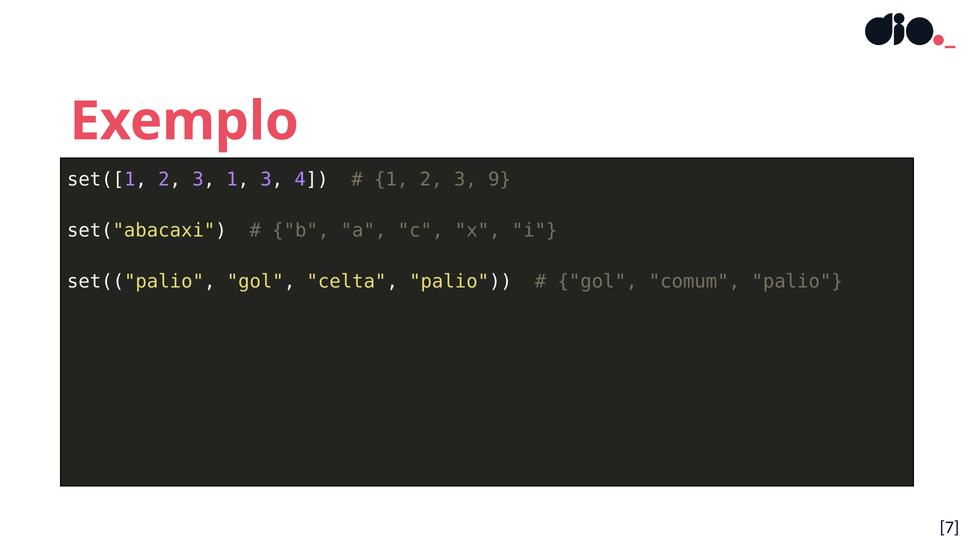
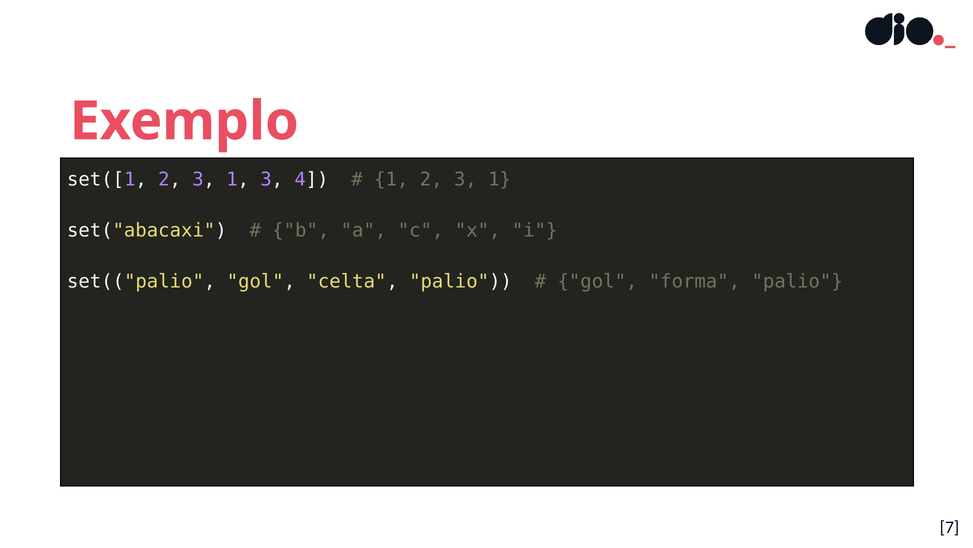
1 2 3 9: 9 -> 1
comum: comum -> forma
